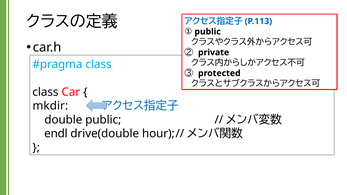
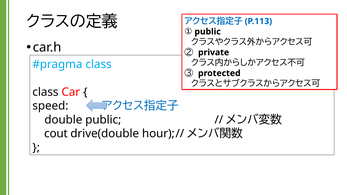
mkdir: mkdir -> speed
endl: endl -> cout
